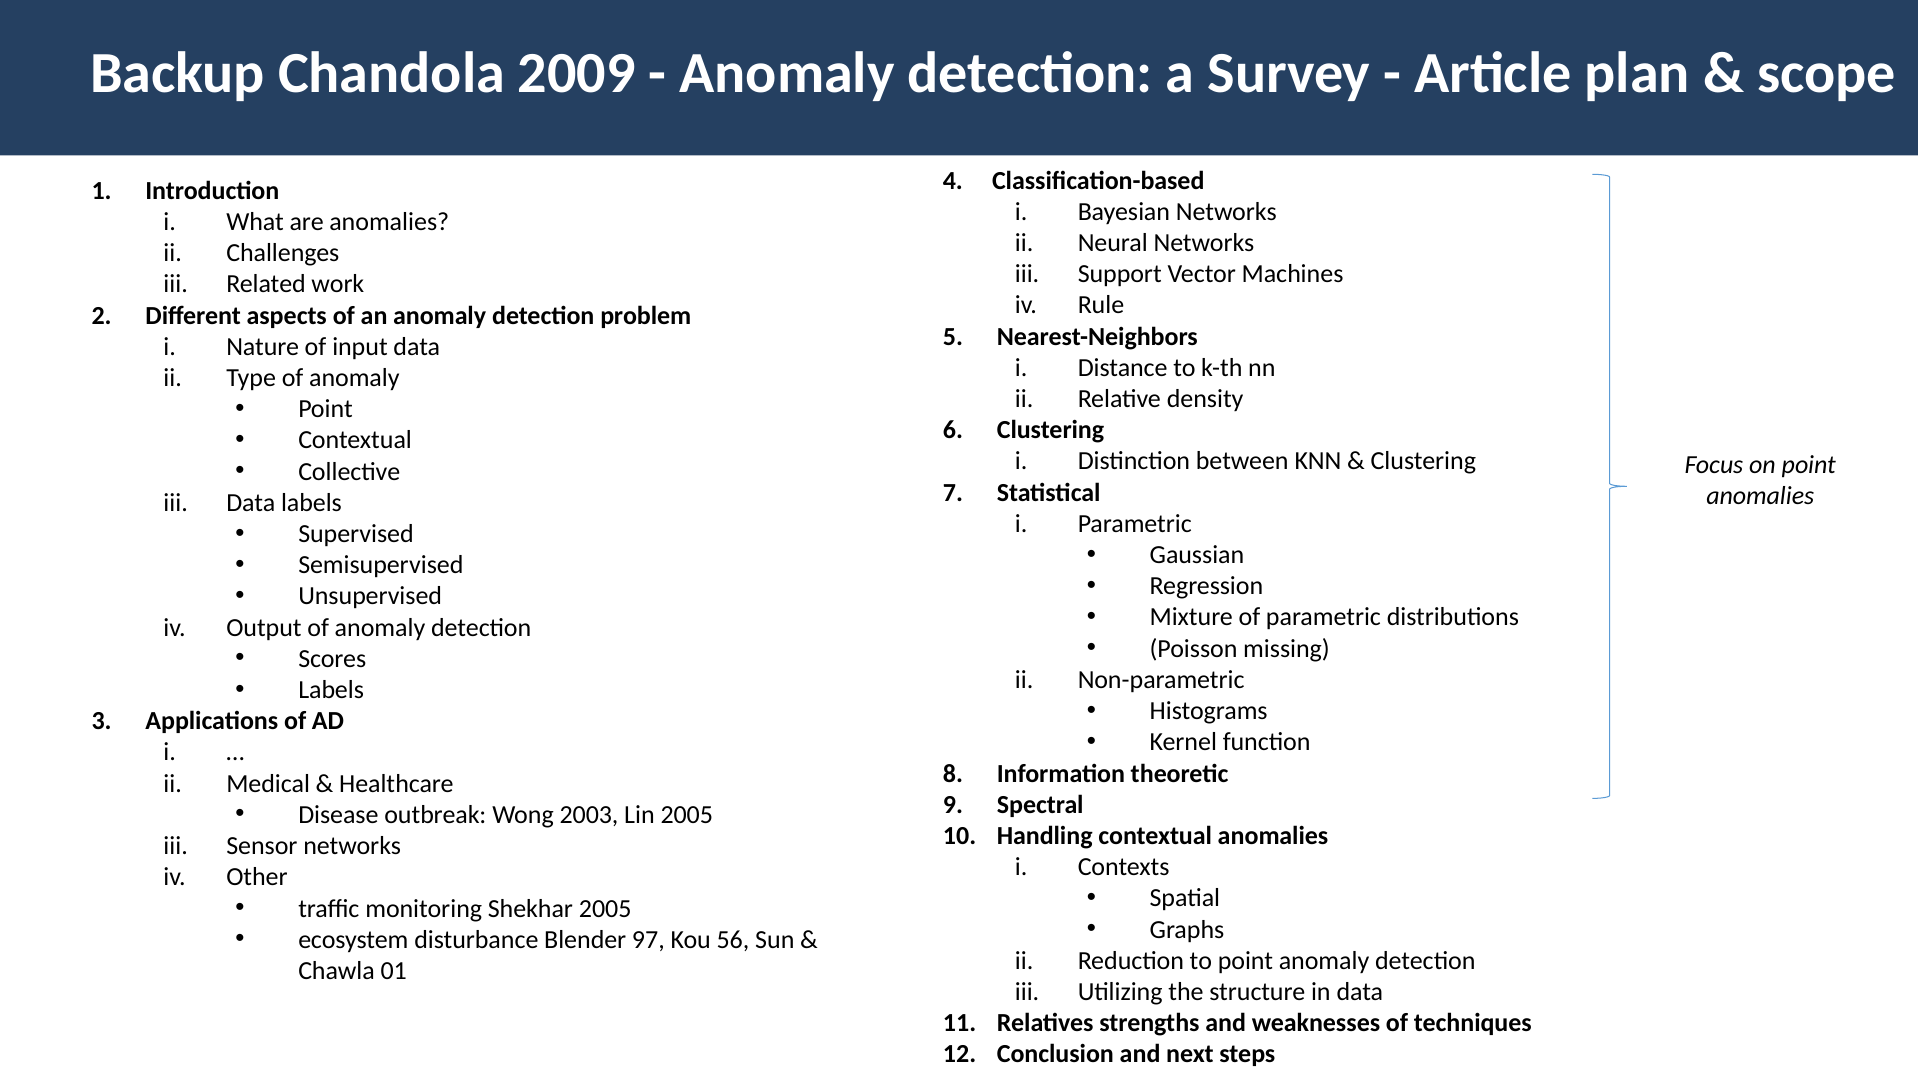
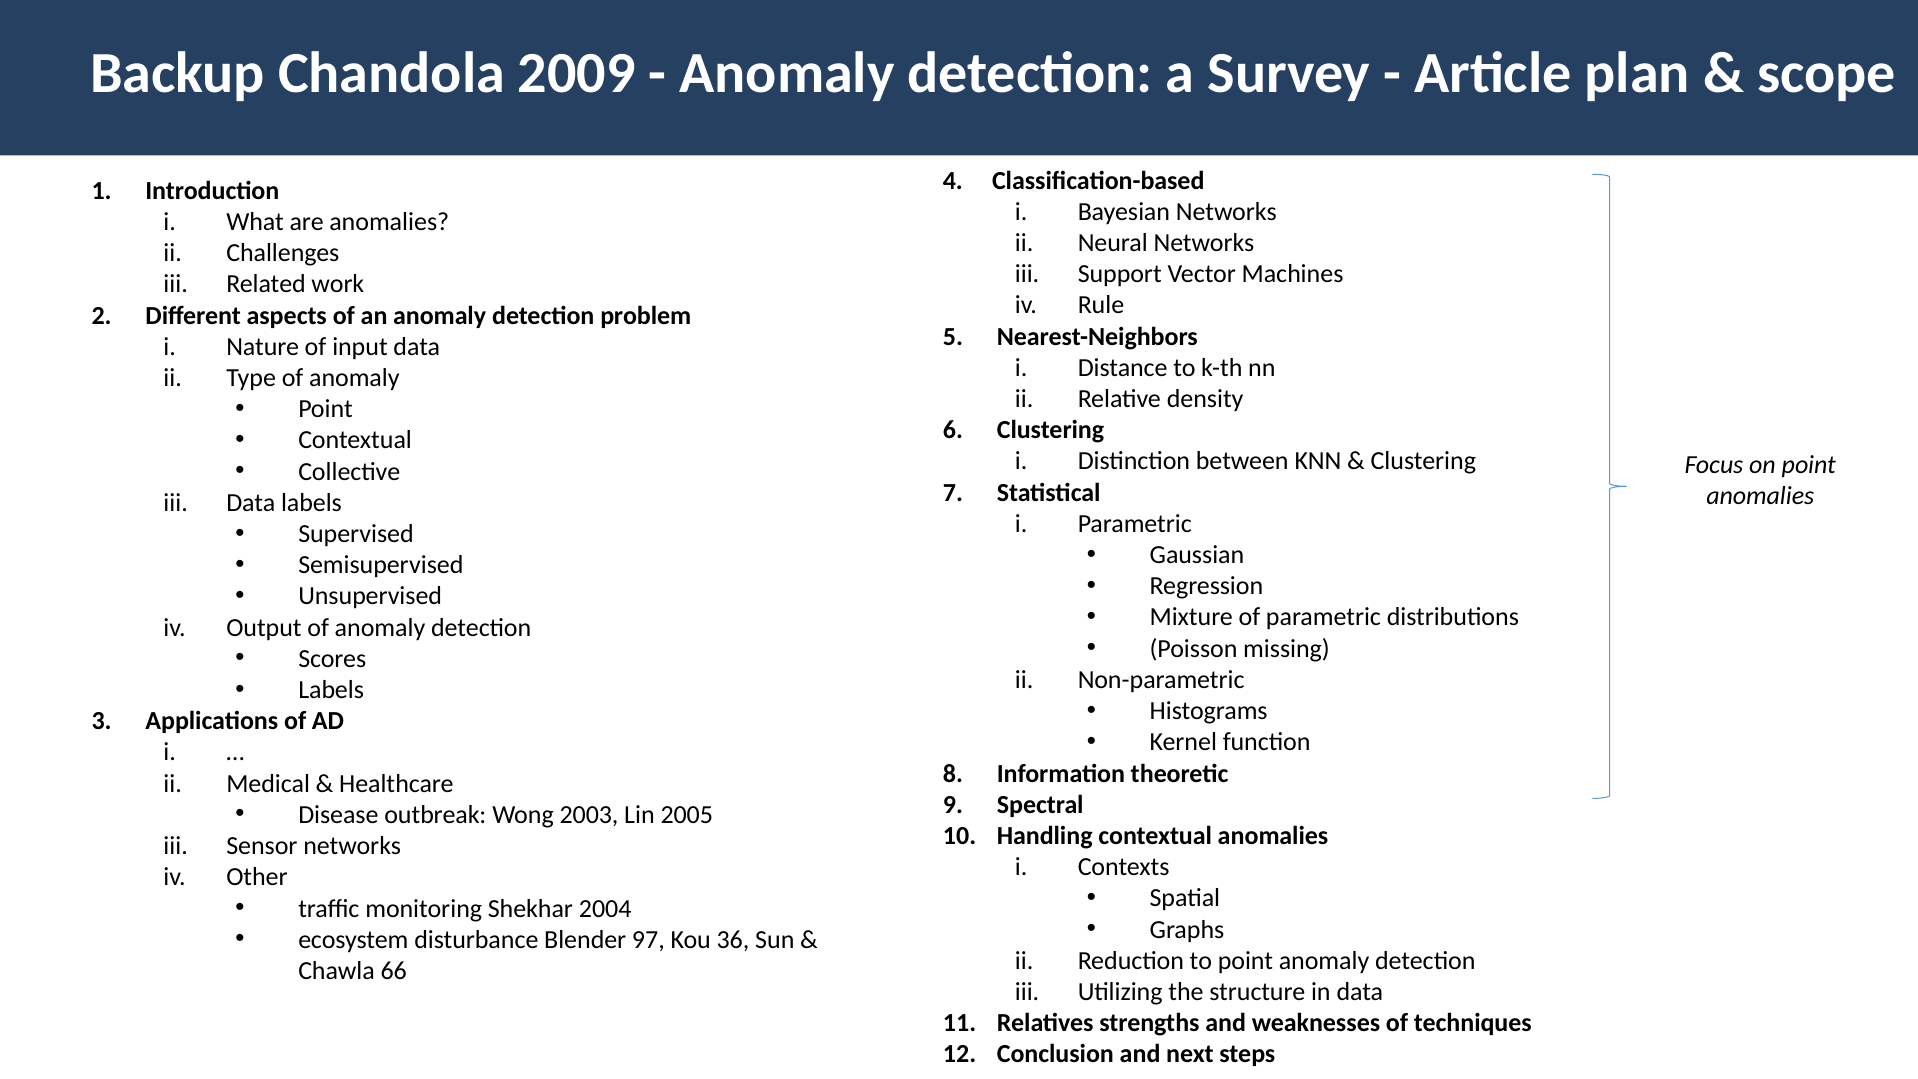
Shekhar 2005: 2005 -> 2004
56: 56 -> 36
01: 01 -> 66
